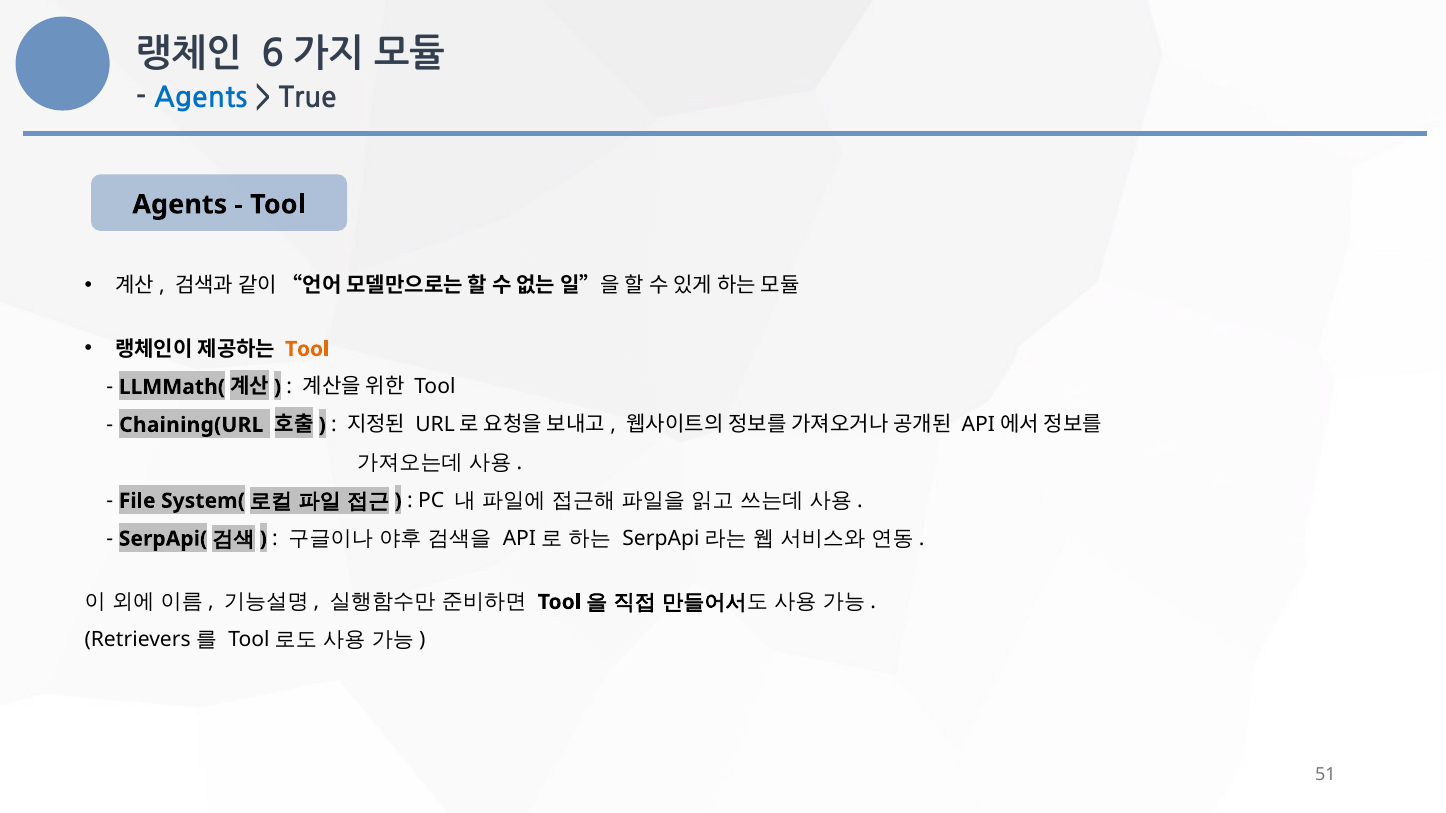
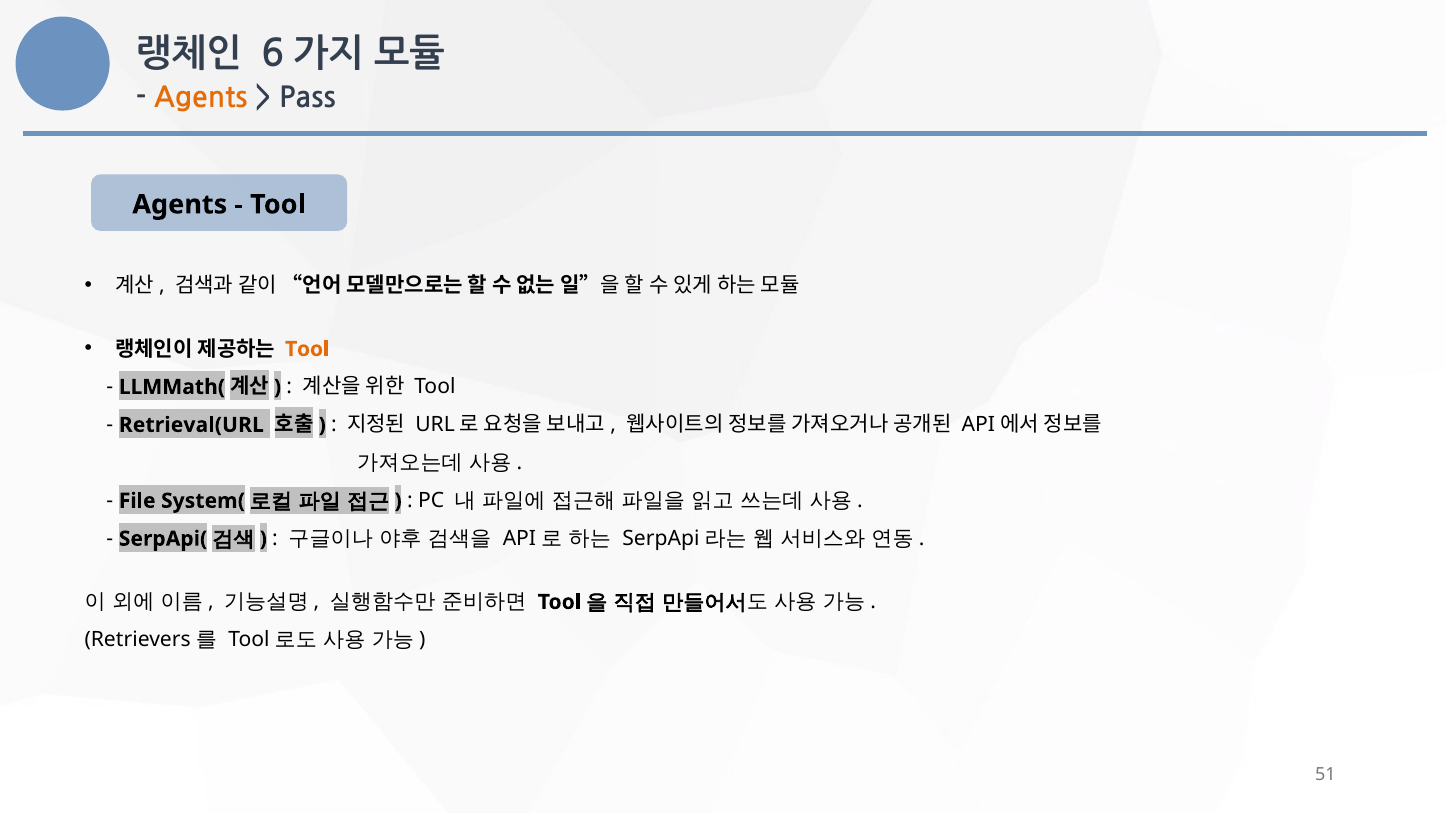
Agents at (201, 98) colour: blue -> orange
True: True -> Pass
Chaining(URL: Chaining(URL -> Retrieval(URL
